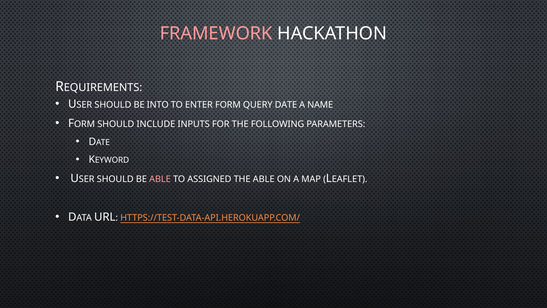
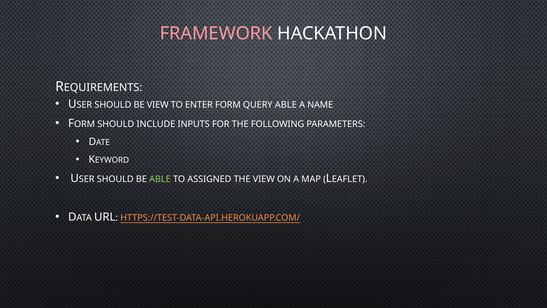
BE INTO: INTO -> VIEW
QUERY DATE: DATE -> ABLE
ABLE at (160, 179) colour: pink -> light green
THE ABLE: ABLE -> VIEW
